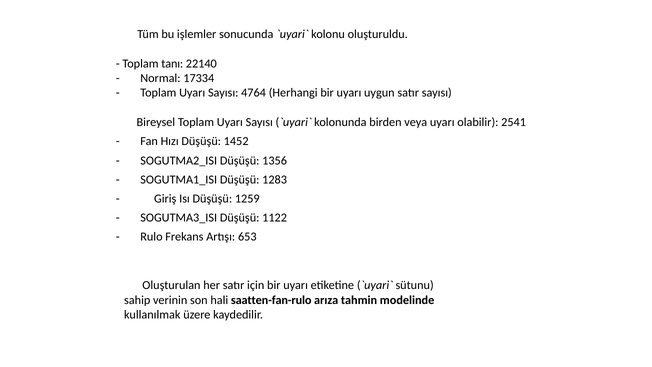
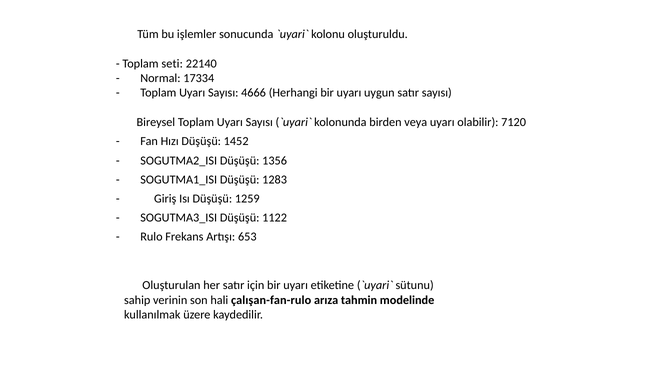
tanı: tanı -> seti
4764: 4764 -> 4666
2541: 2541 -> 7120
saatten-fan-rulo: saatten-fan-rulo -> çalışan-fan-rulo
